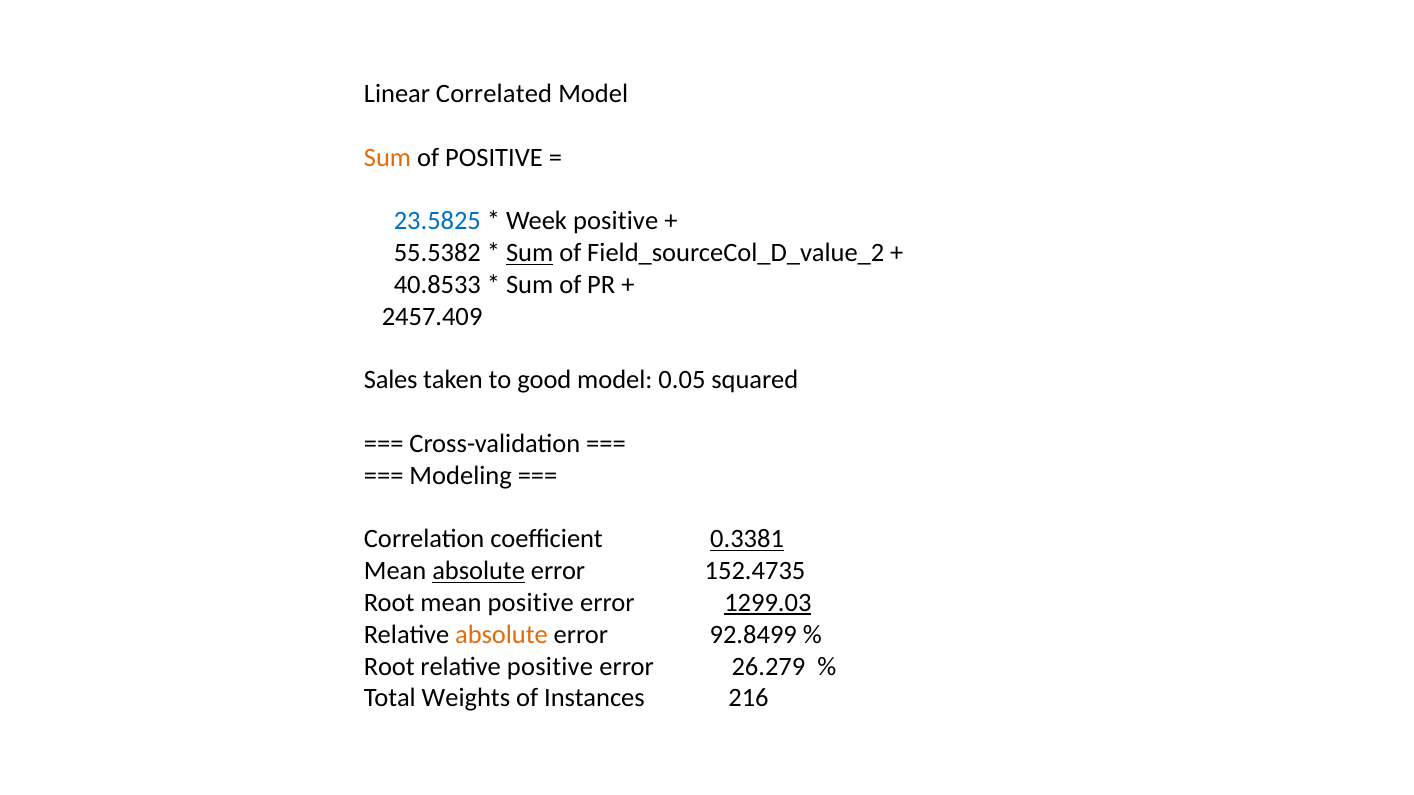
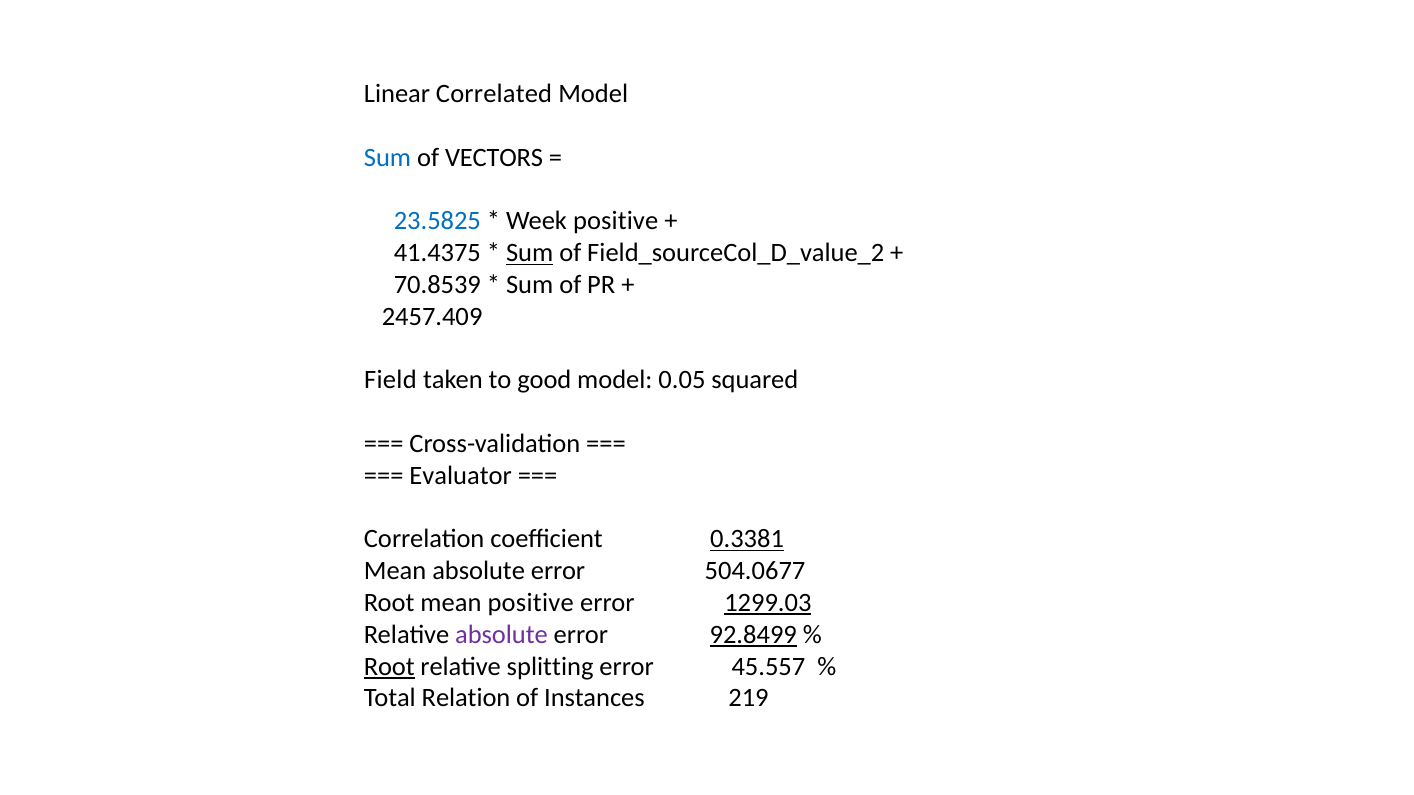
Sum at (388, 158) colour: orange -> blue
of POSITIVE: POSITIVE -> VECTORS
55.5382: 55.5382 -> 41.4375
40.8533: 40.8533 -> 70.8539
Sales: Sales -> Field
Modeling: Modeling -> Evaluator
absolute at (479, 571) underline: present -> none
152.4735: 152.4735 -> 504.0677
absolute at (501, 635) colour: orange -> purple
92.8499 underline: none -> present
Root at (389, 667) underline: none -> present
relative positive: positive -> splitting
26.279: 26.279 -> 45.557
Weights: Weights -> Relation
216: 216 -> 219
